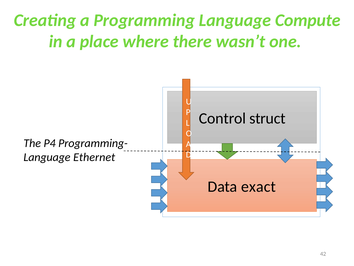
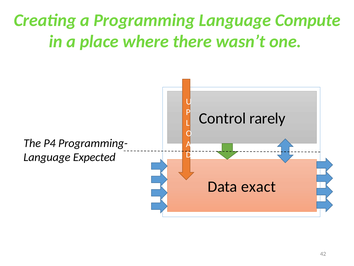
struct: struct -> rarely
Ethernet: Ethernet -> Expected
